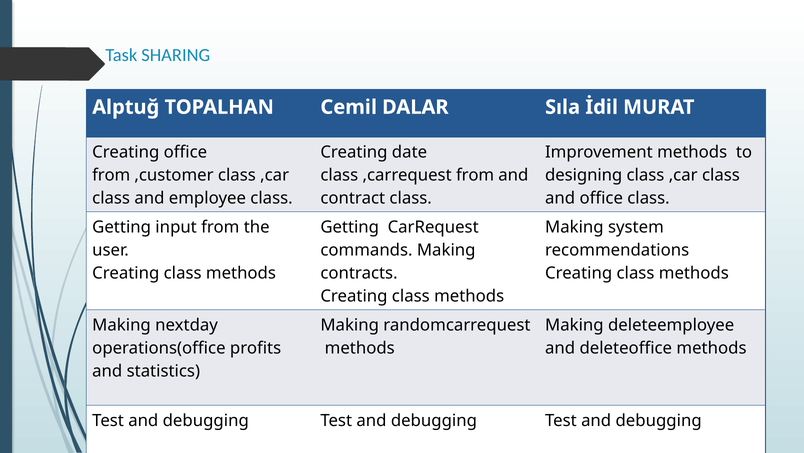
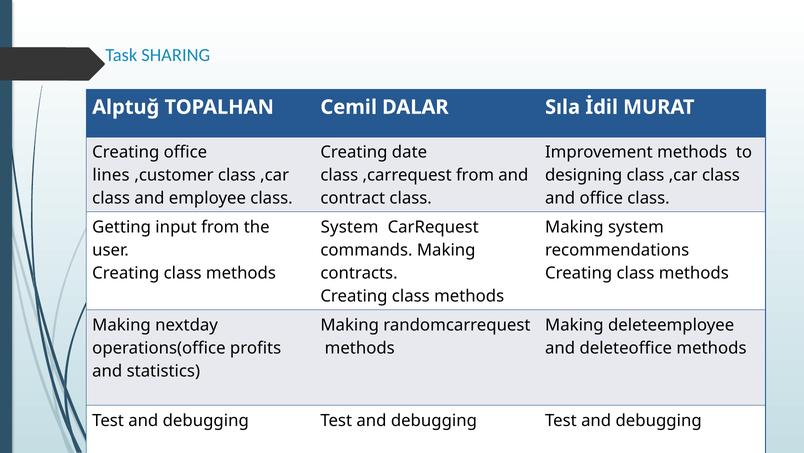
from at (111, 175): from -> lines
Getting at (350, 227): Getting -> System
